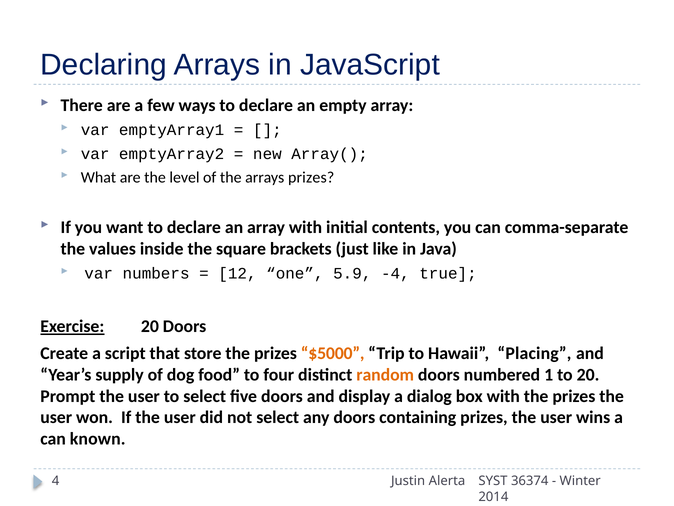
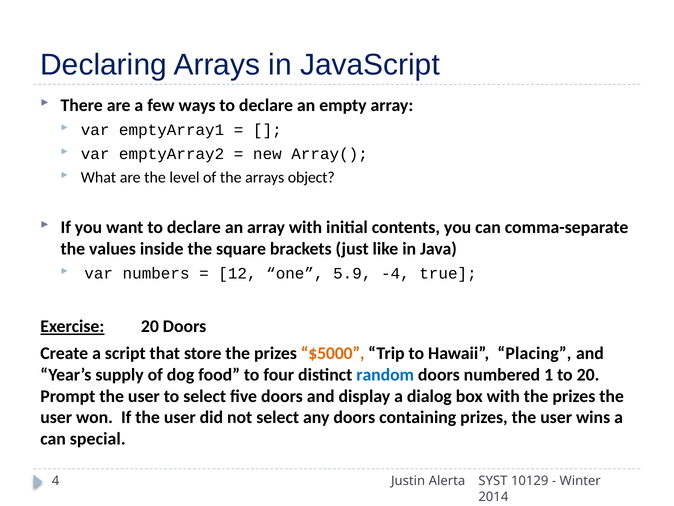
arrays prizes: prizes -> object
random colour: orange -> blue
known: known -> special
36374: 36374 -> 10129
